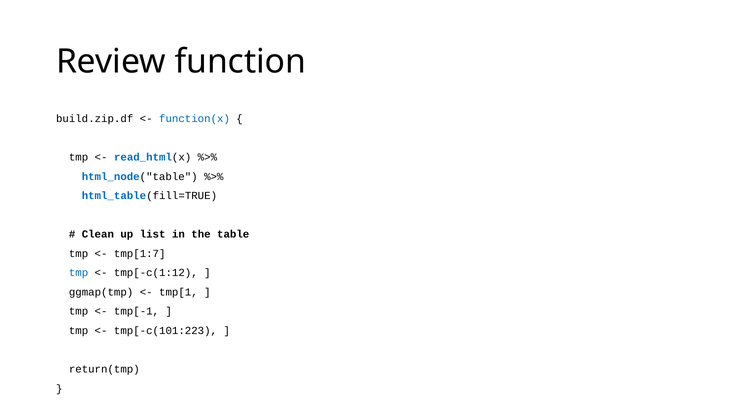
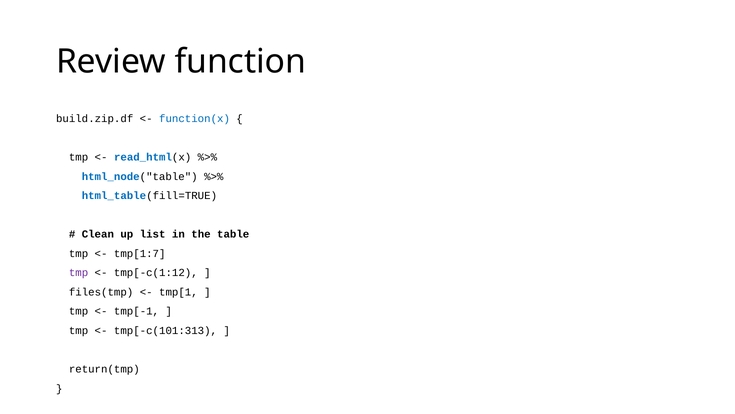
tmp at (79, 272) colour: blue -> purple
ggmap(tmp: ggmap(tmp -> files(tmp
tmp[-c(101:223: tmp[-c(101:223 -> tmp[-c(101:313
